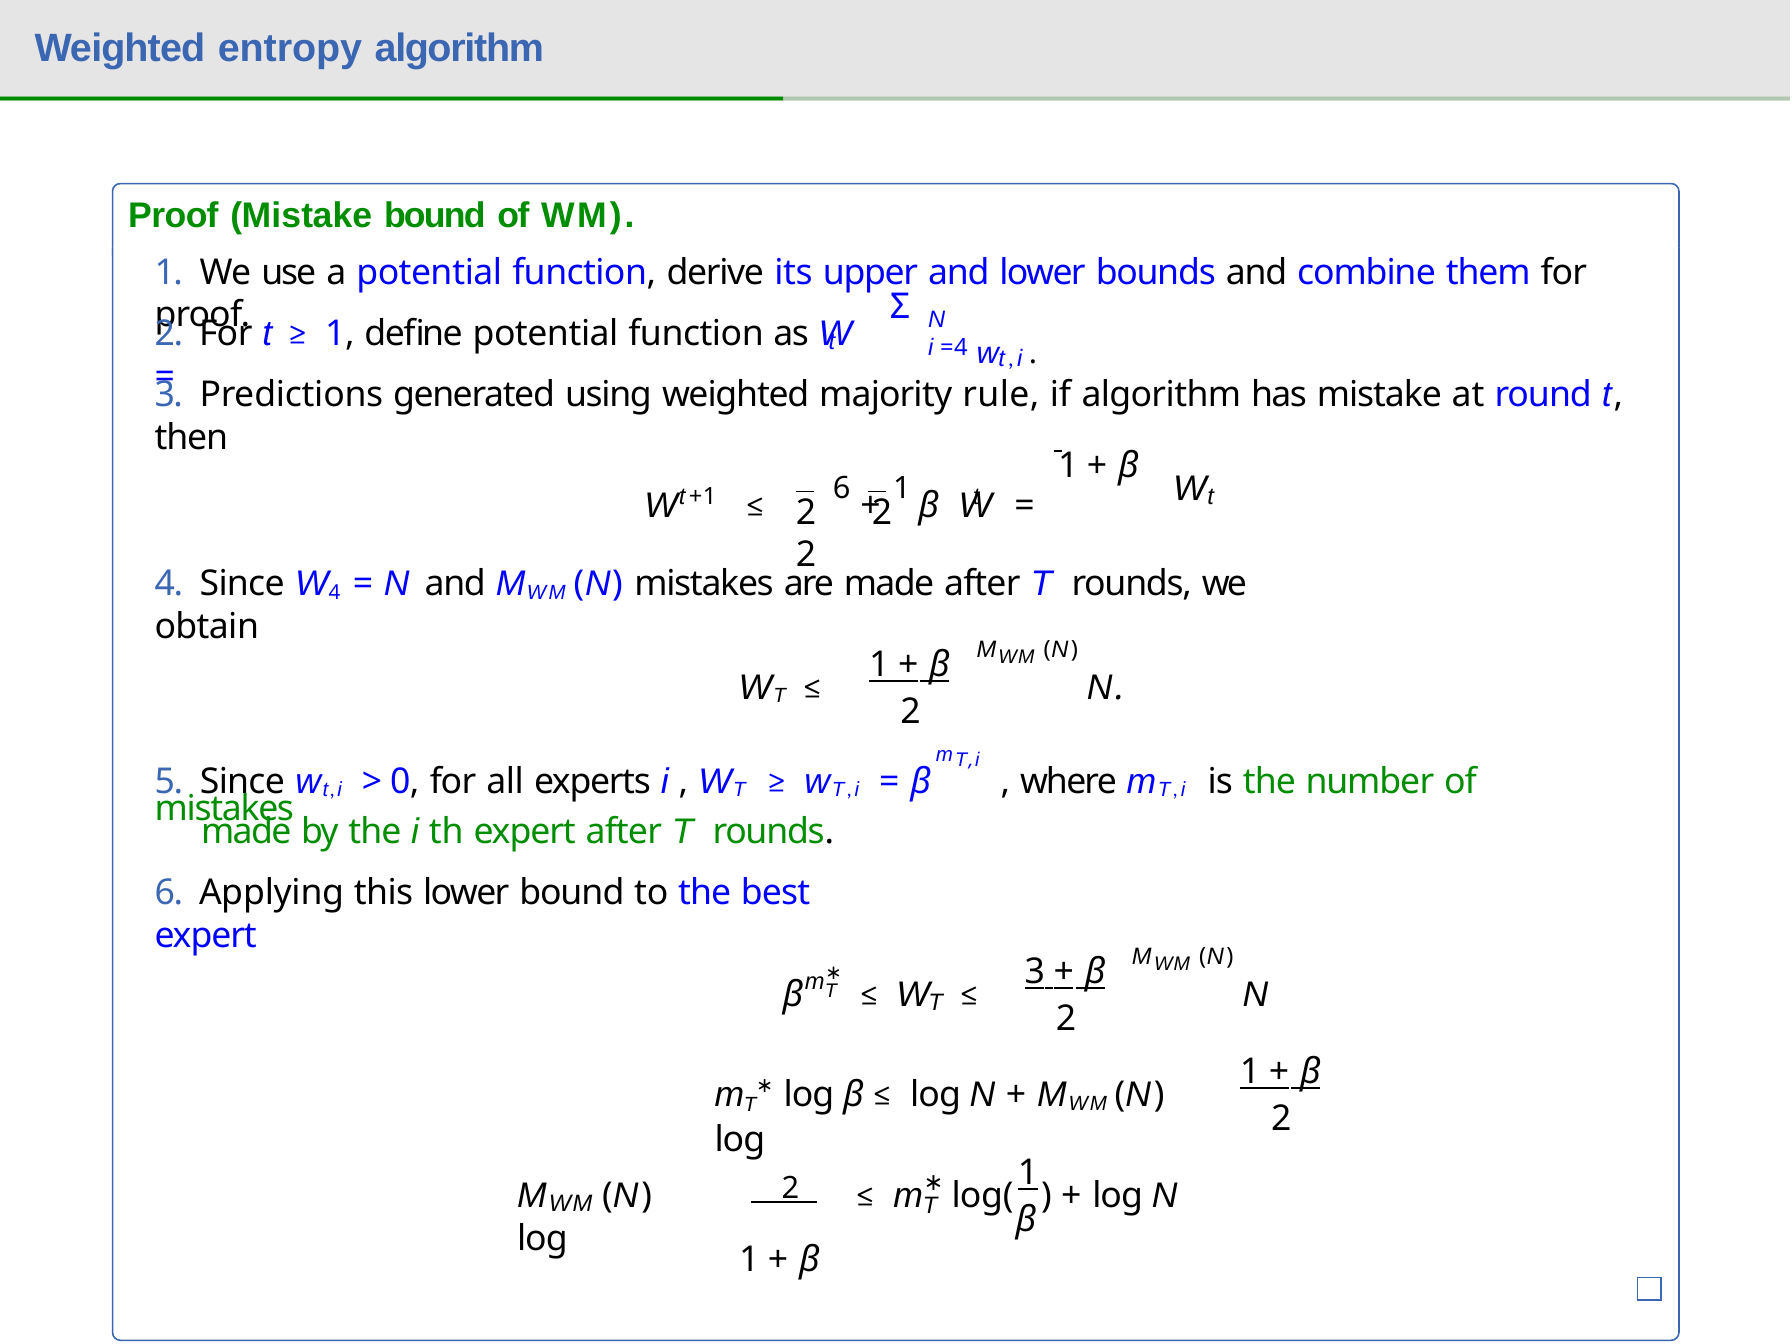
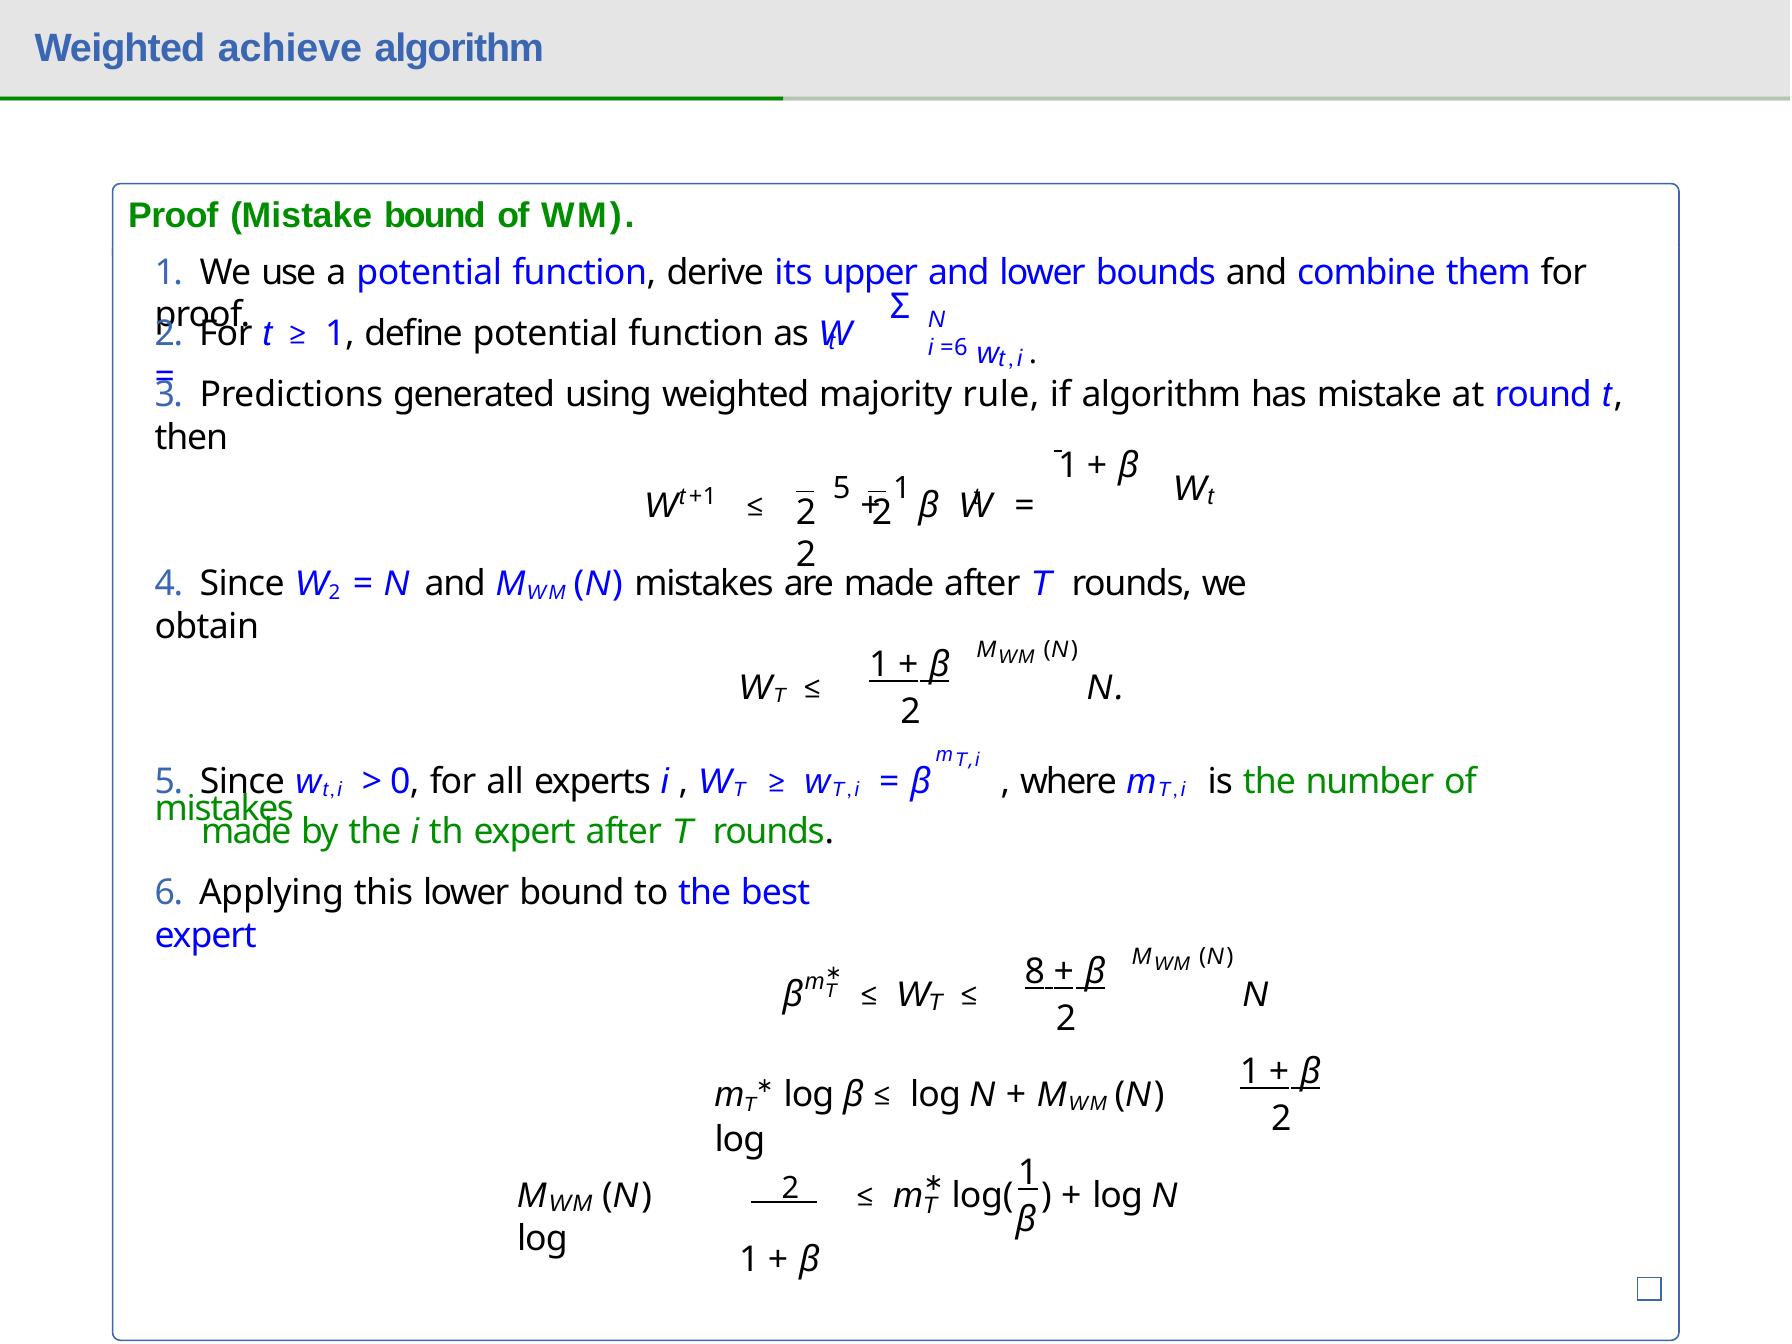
entropy: entropy -> achieve
=4: =4 -> =6
6 at (842, 488): 6 -> 5
W 4: 4 -> 2
3 at (1035, 972): 3 -> 8
